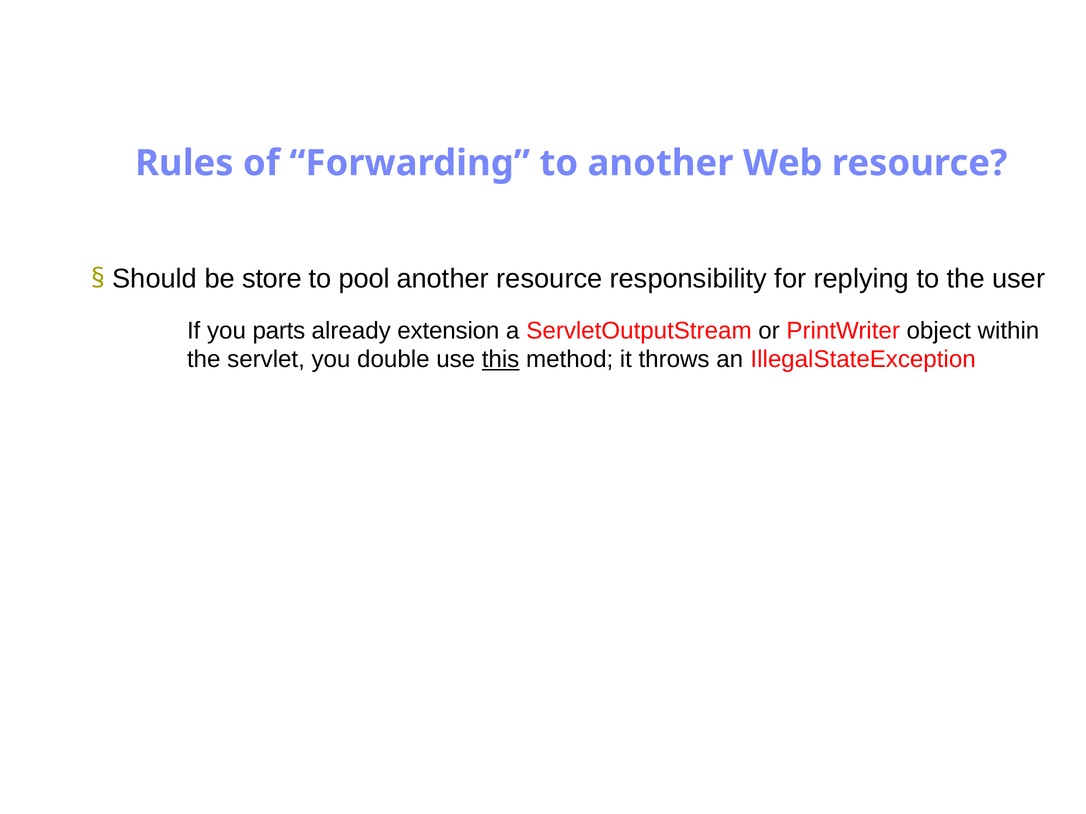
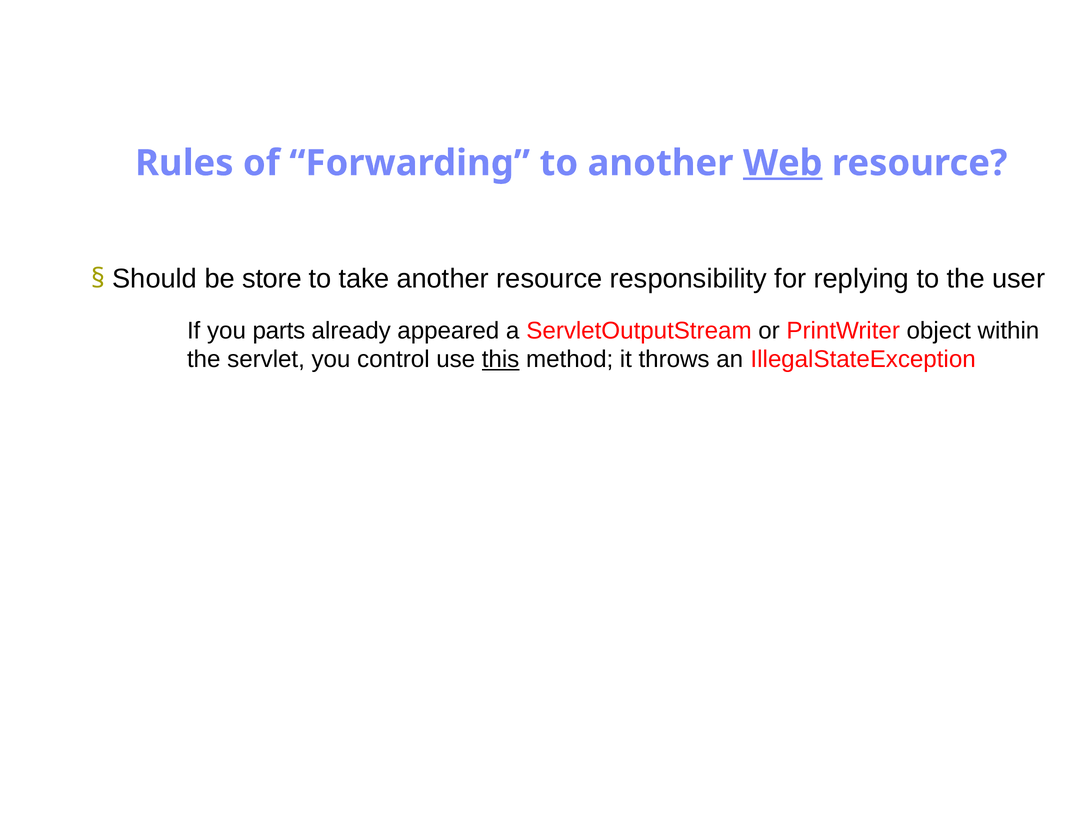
Web underline: none -> present
pool: pool -> take
extension: extension -> appeared
double: double -> control
